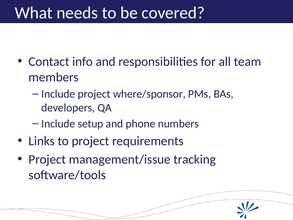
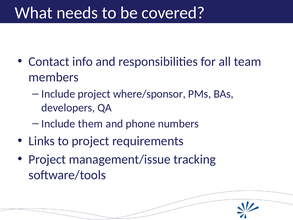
setup: setup -> them
